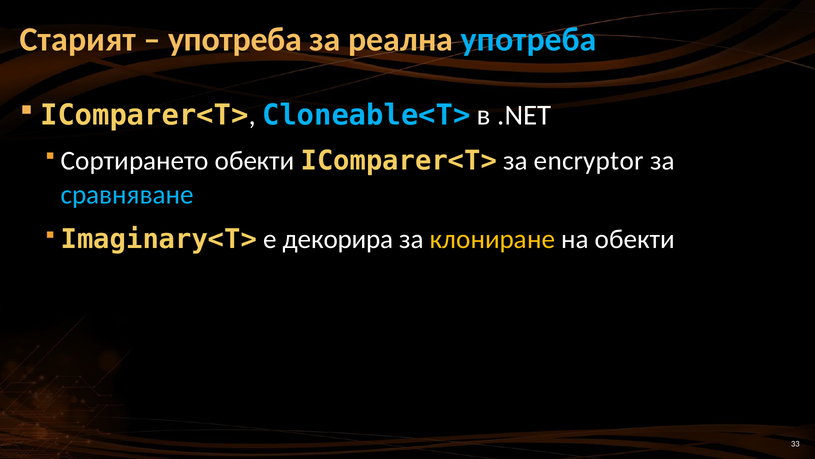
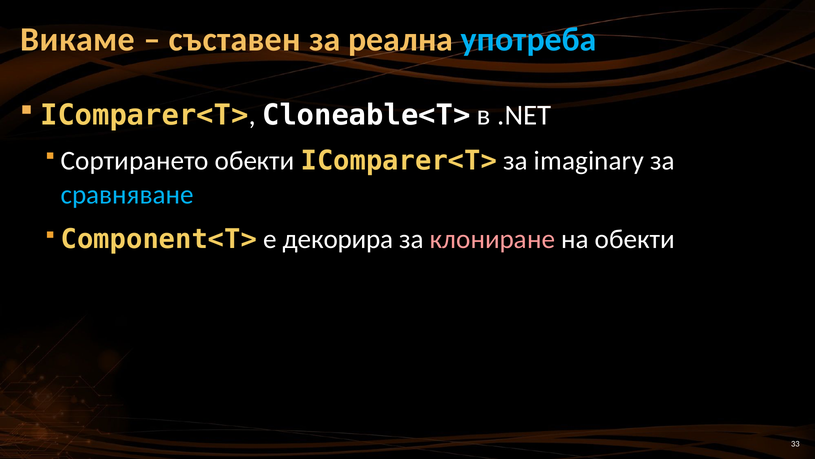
Старият: Старият -> Викаме
употреба at (235, 40): употреба -> съставен
Cloneable<T> colour: light blue -> white
encryptor: encryptor -> imaginary
Imaginary<T>: Imaginary<T> -> Component<T>
клониране colour: yellow -> pink
